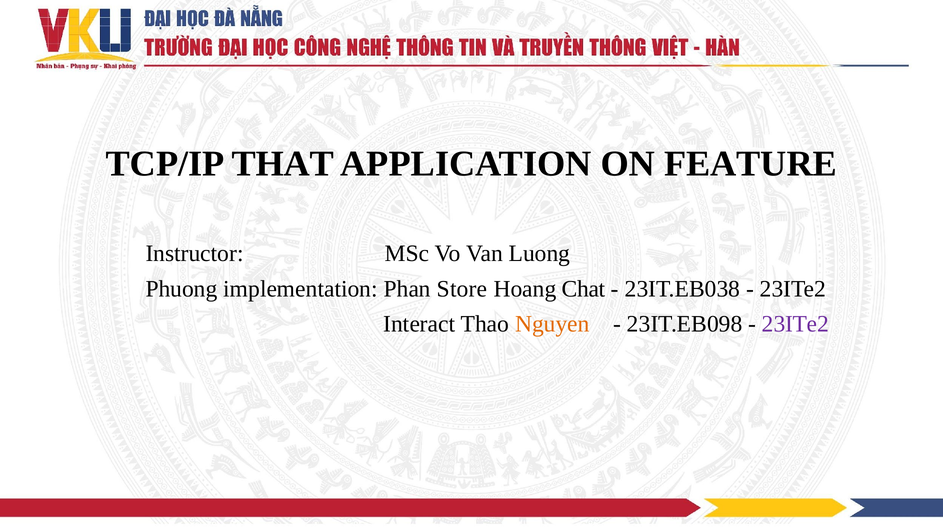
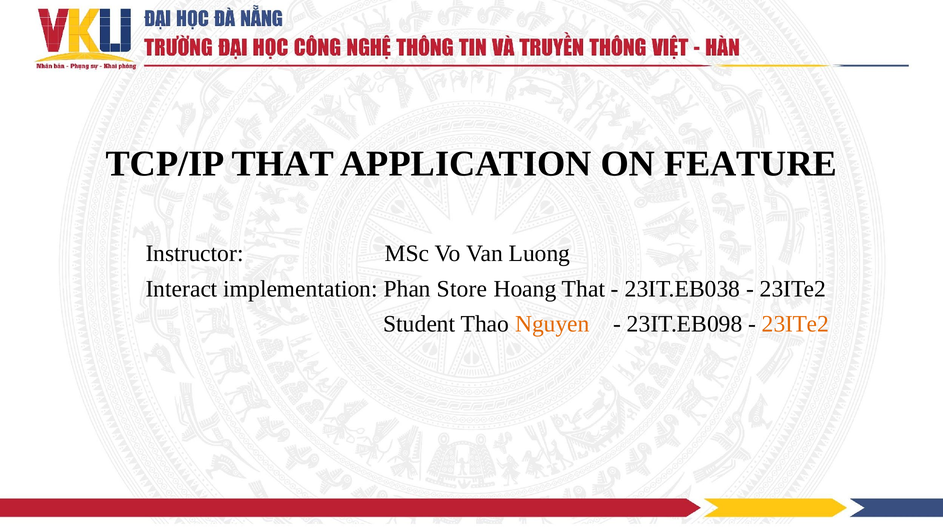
Phuong: Phuong -> Interact
Hoang Chat: Chat -> That
Interact: Interact -> Student
23ITe2 at (795, 324) colour: purple -> orange
